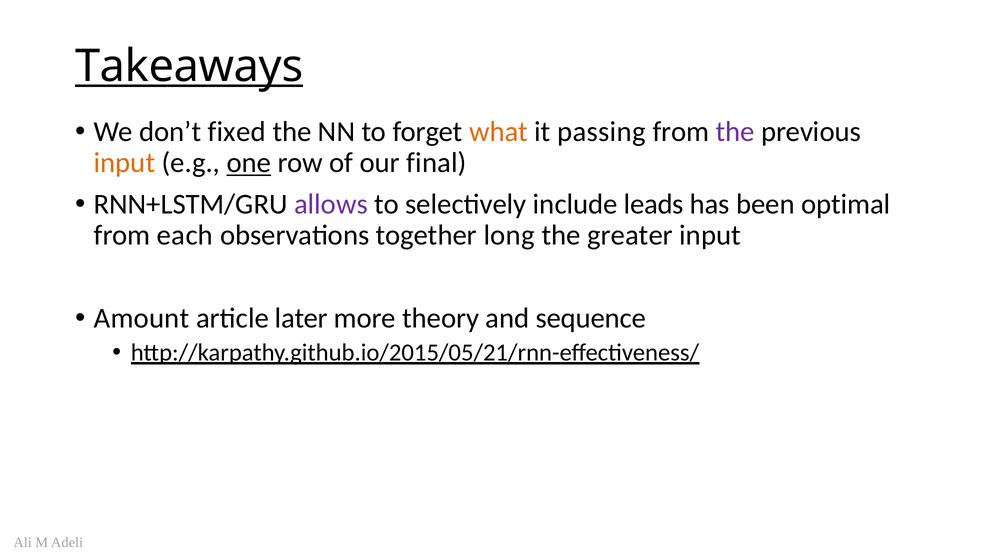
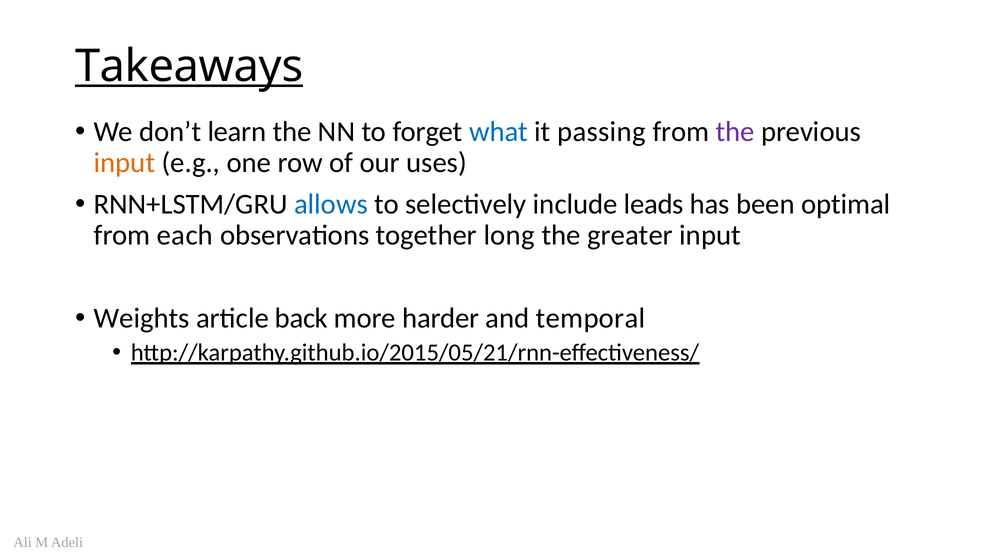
fixed: fixed -> learn
what colour: orange -> blue
one underline: present -> none
final: final -> uses
allows colour: purple -> blue
Amount: Amount -> Weights
later: later -> back
theory: theory -> harder
sequence: sequence -> temporal
